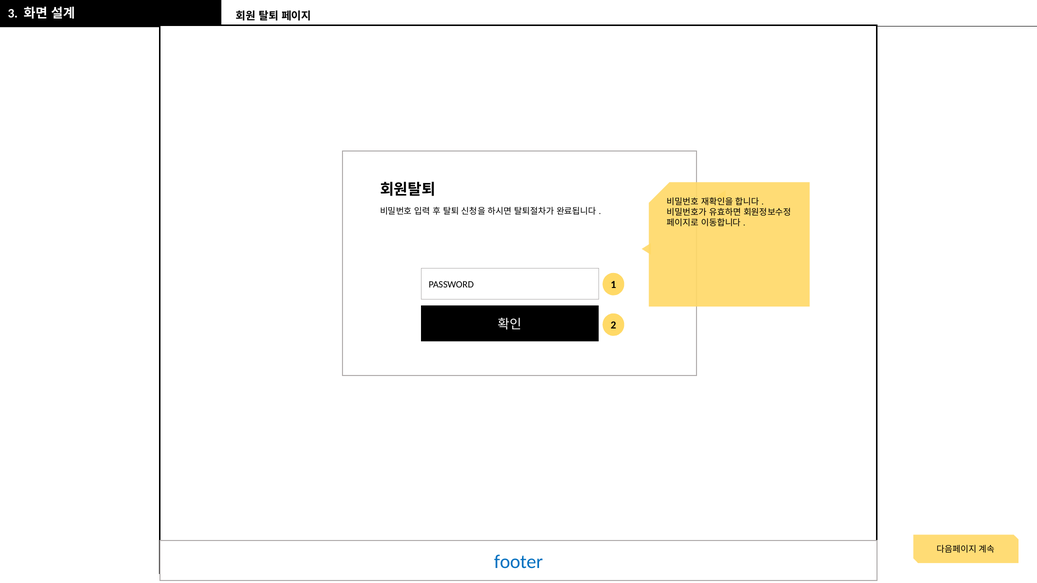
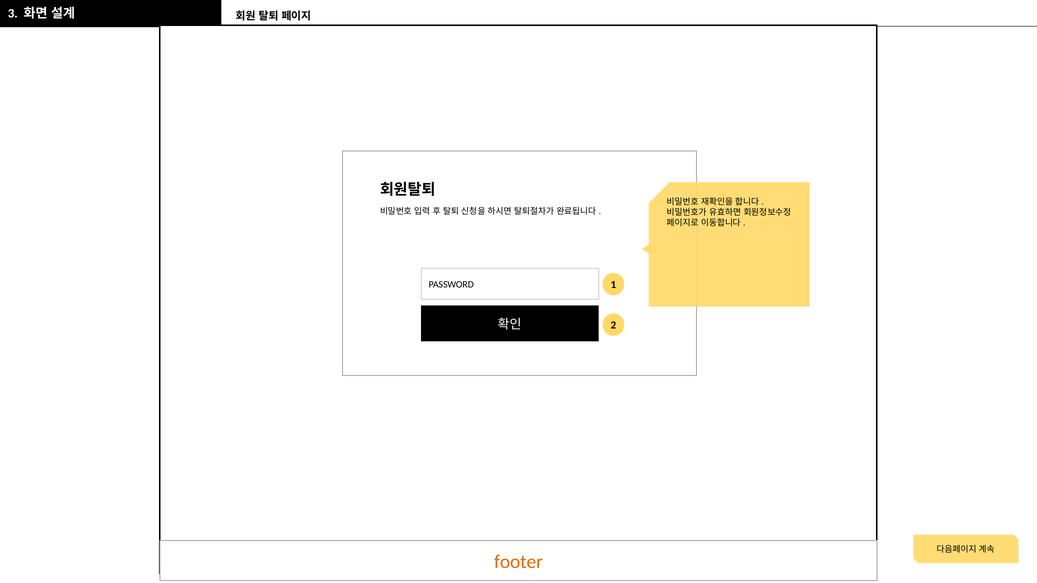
footer colour: blue -> orange
